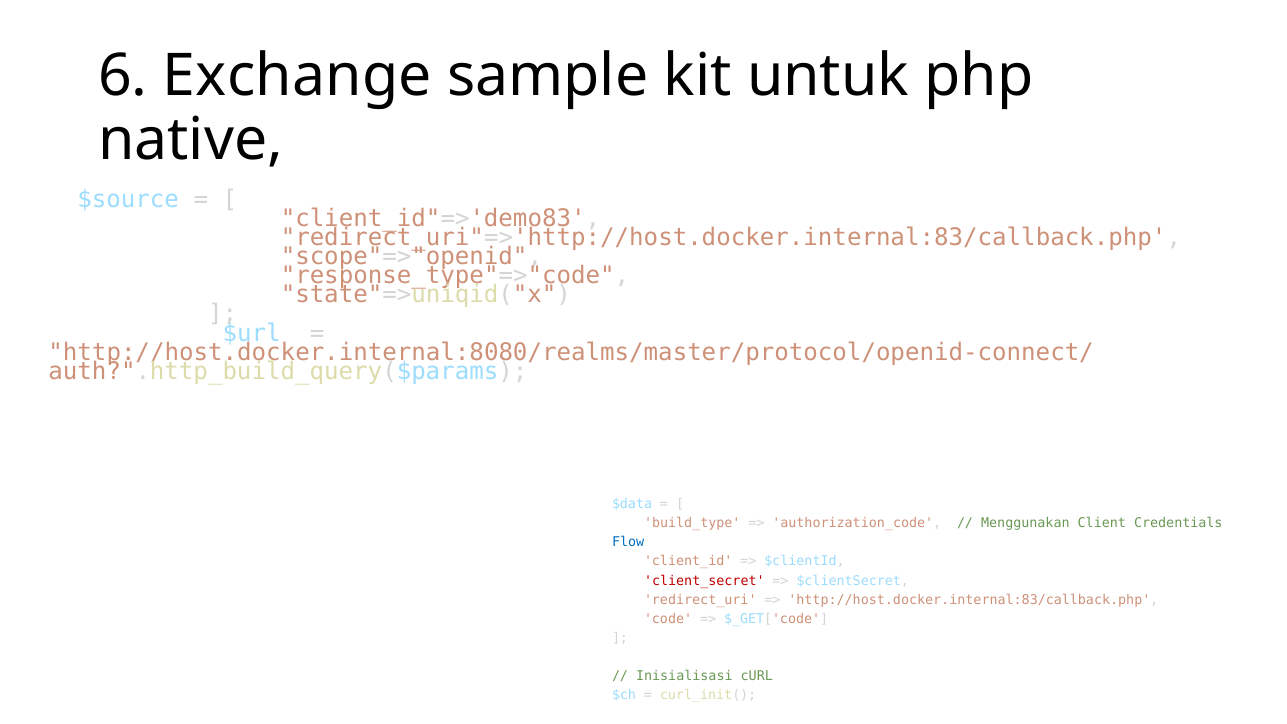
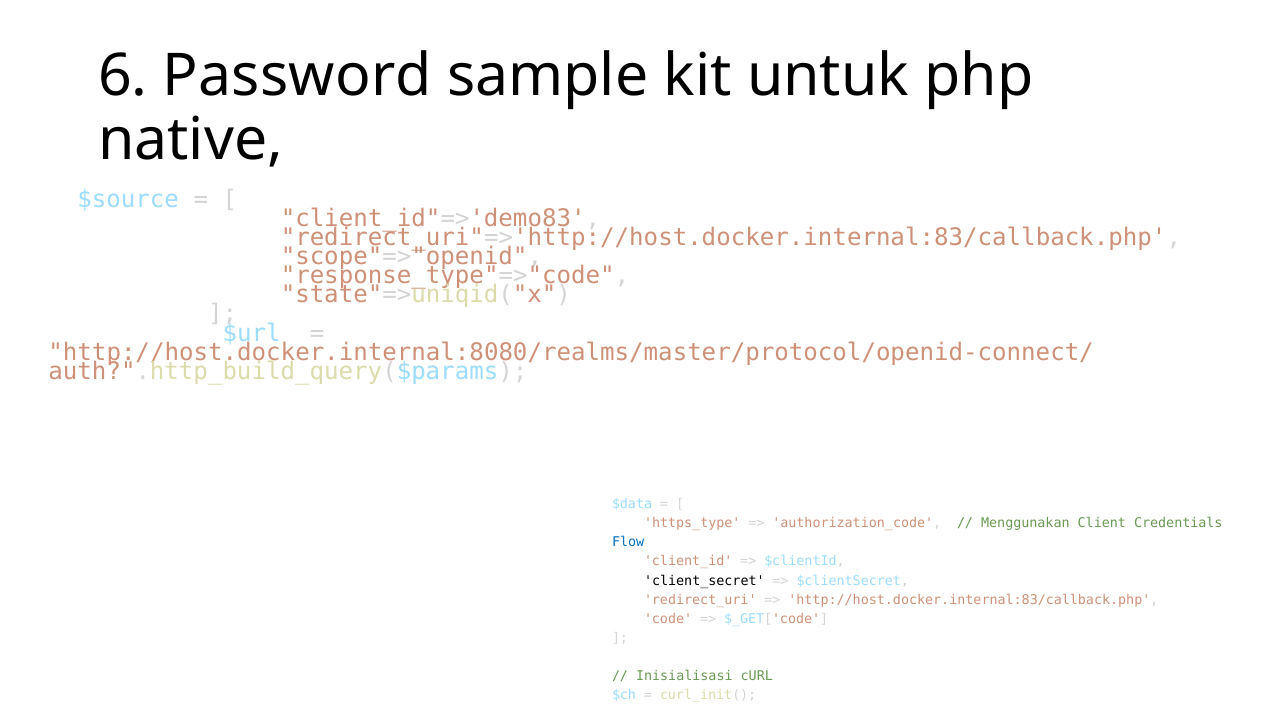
Exchange: Exchange -> Password
build_type: build_type -> https_type
client_secret colour: red -> black
